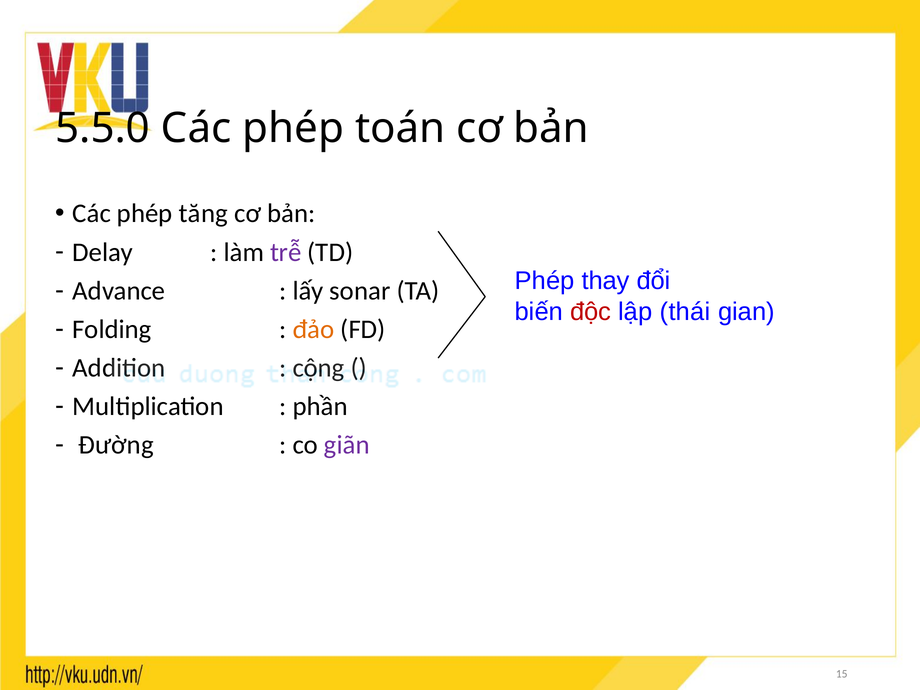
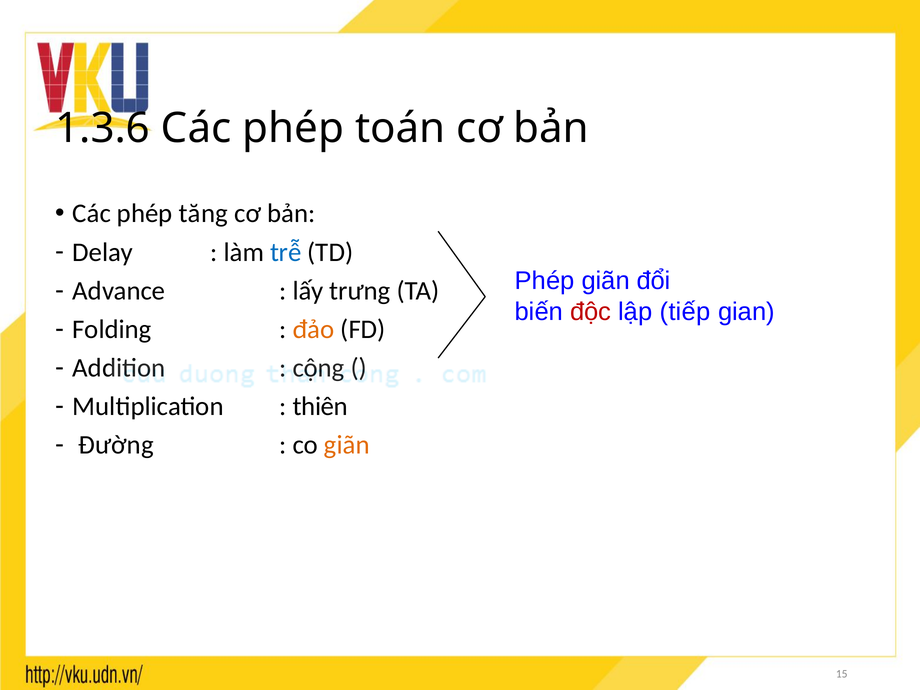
5.5.0: 5.5.0 -> 1.3.6
trễ colour: purple -> blue
Phép thay: thay -> giãn
sonar: sonar -> trưng
thái: thái -> tiếp
phần: phần -> thiên
giãn at (347, 445) colour: purple -> orange
